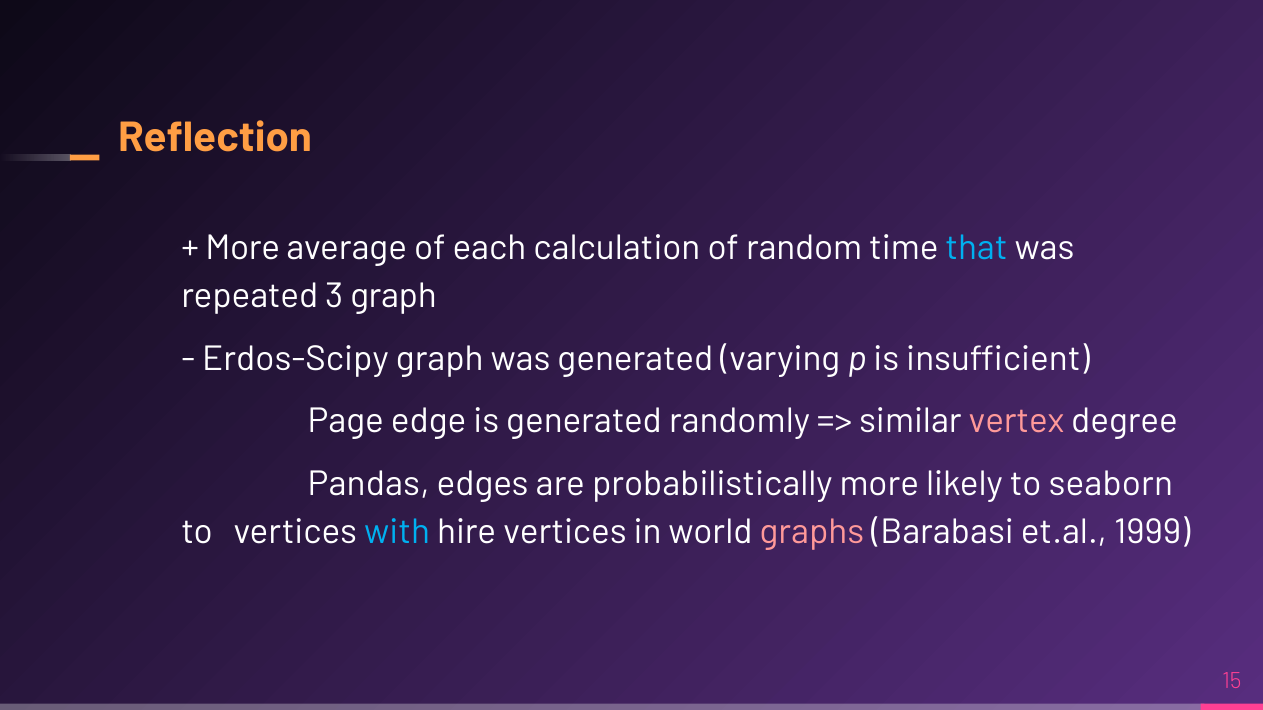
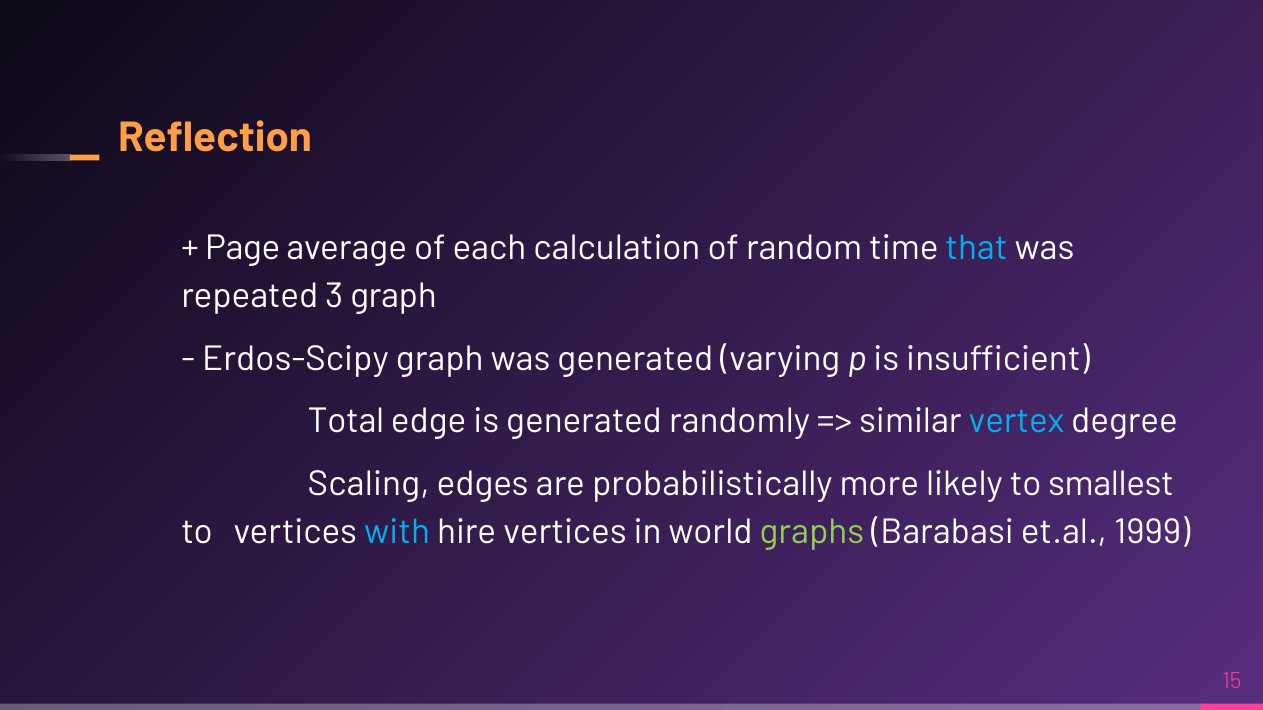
More at (243, 248): More -> Page
Page: Page -> Total
vertex colour: pink -> light blue
Pandas: Pandas -> Scaling
seaborn: seaborn -> smallest
graphs colour: pink -> light green
